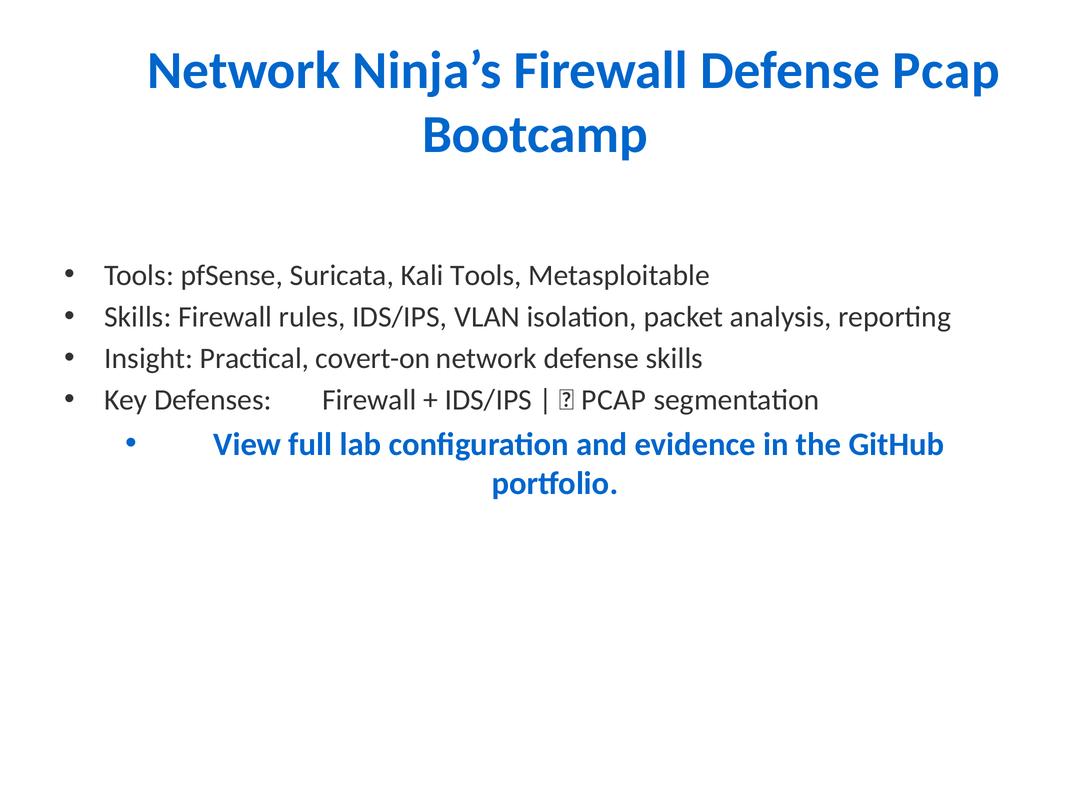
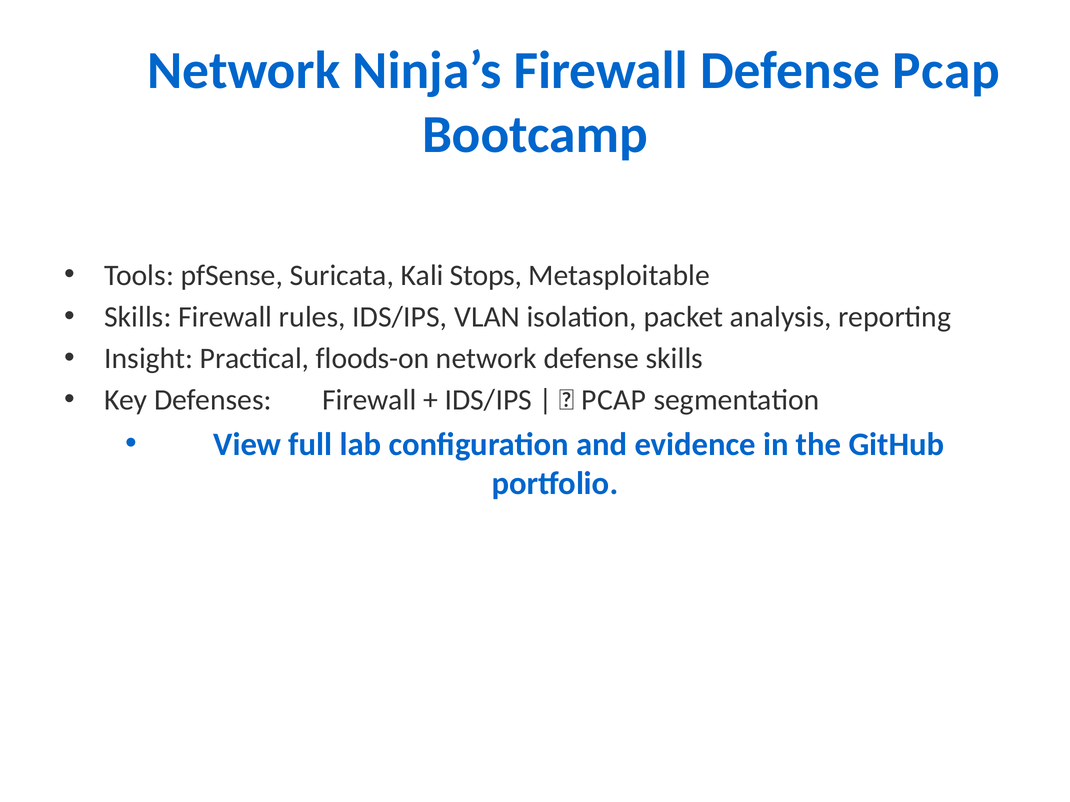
Kali Tools: Tools -> Stops
covert-on: covert-on -> floods-on
